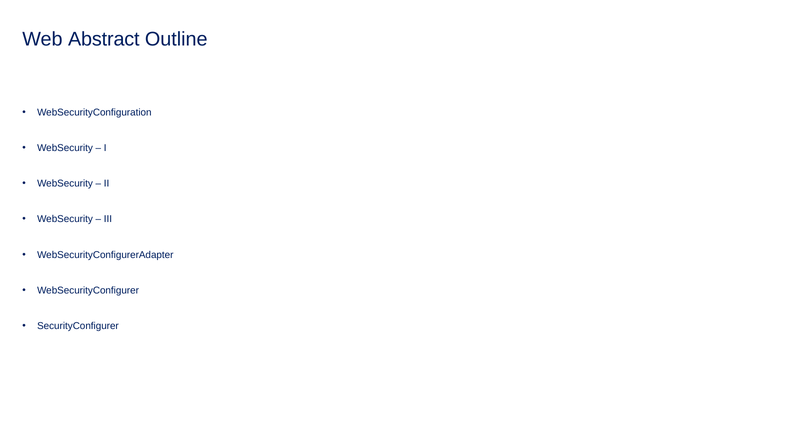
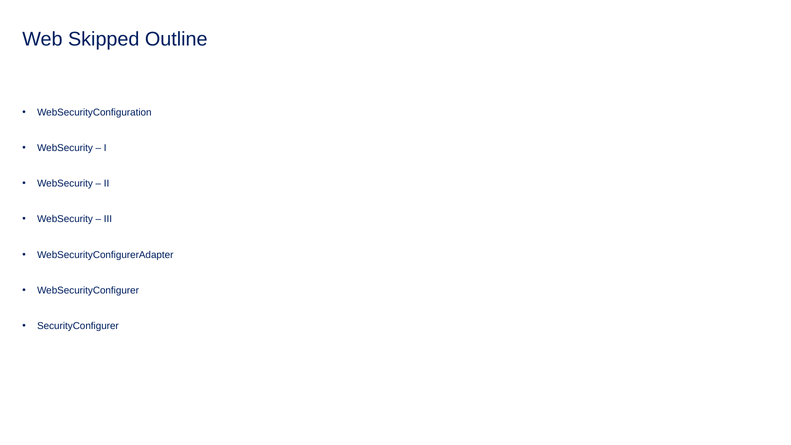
Abstract: Abstract -> Skipped
